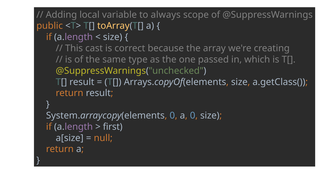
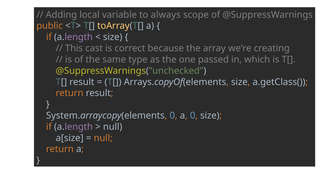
first at (113, 127): first -> null
